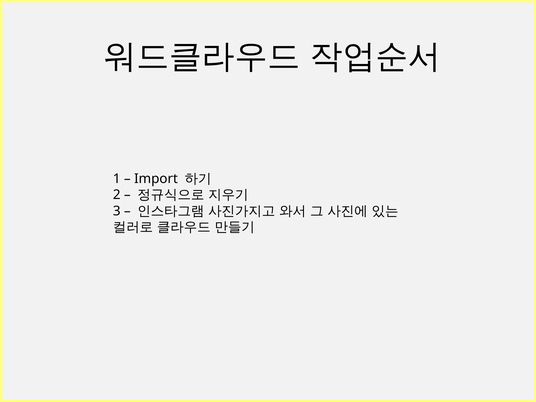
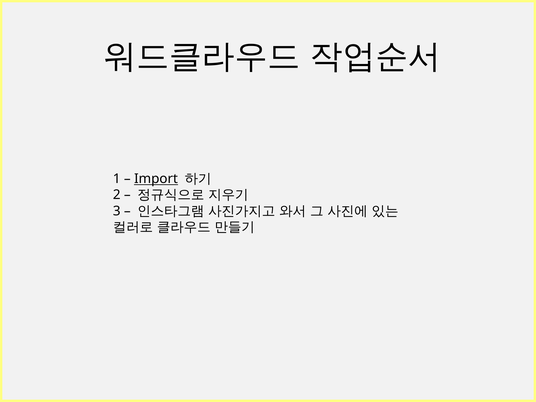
Import underline: none -> present
